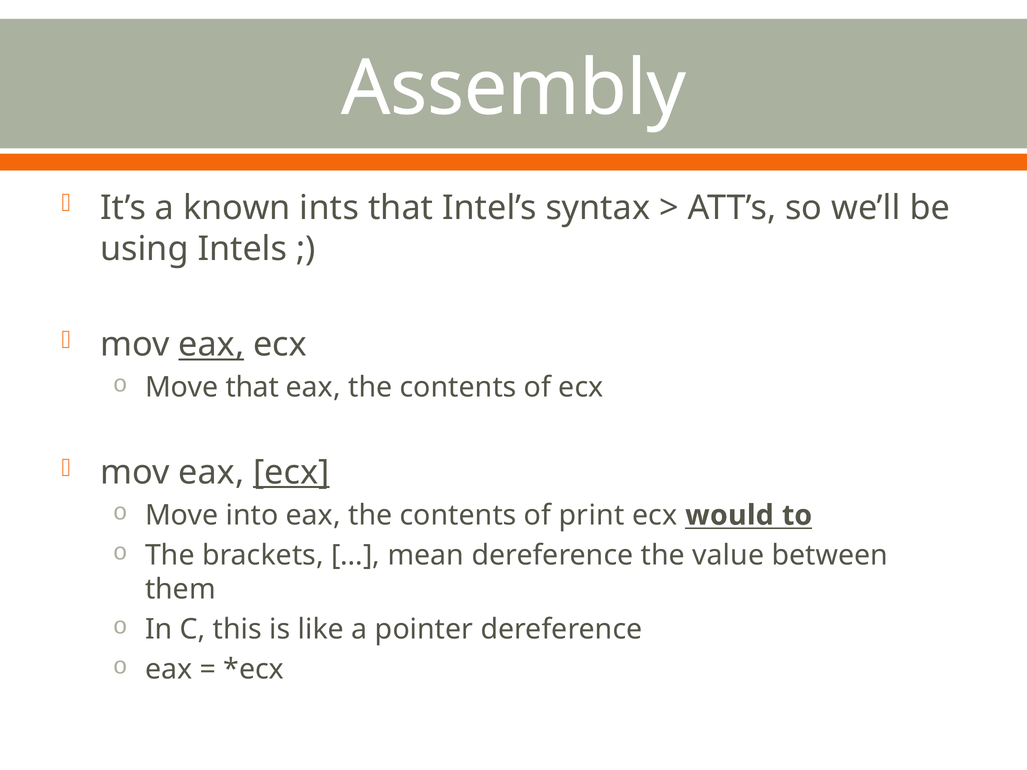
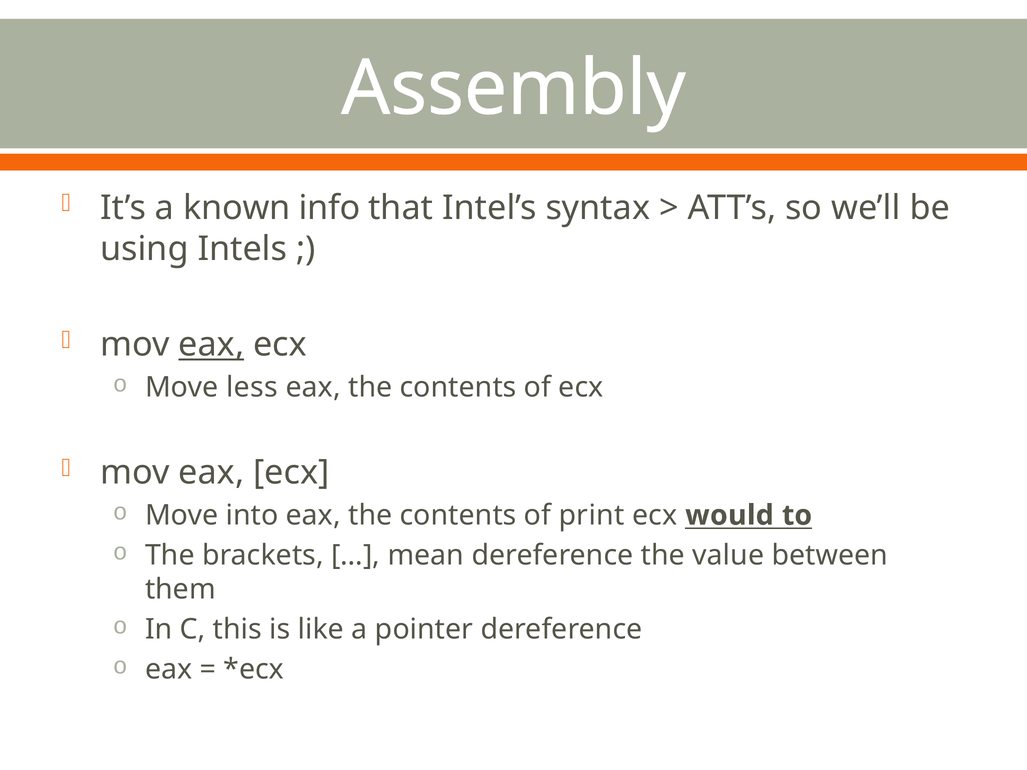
ints: ints -> info
Move that: that -> less
ecx at (291, 473) underline: present -> none
